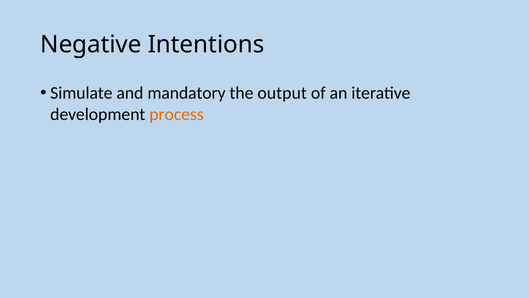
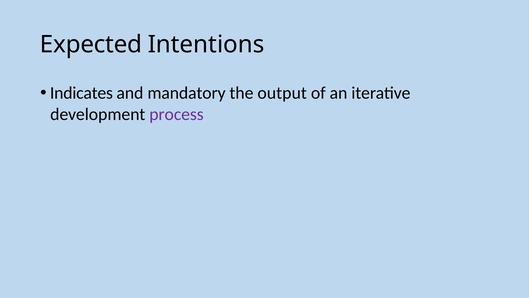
Negative: Negative -> Expected
Simulate: Simulate -> Indicates
process colour: orange -> purple
